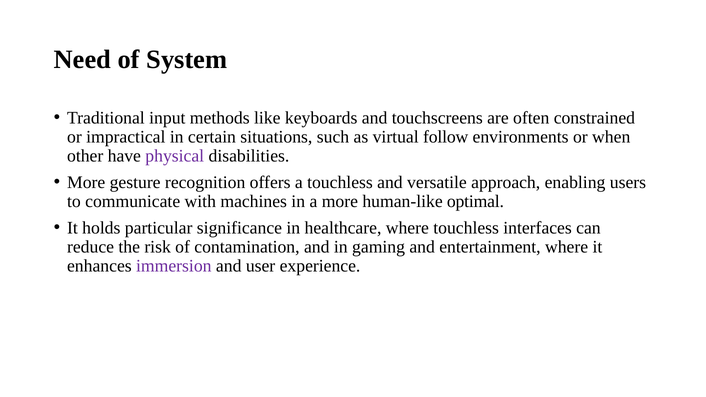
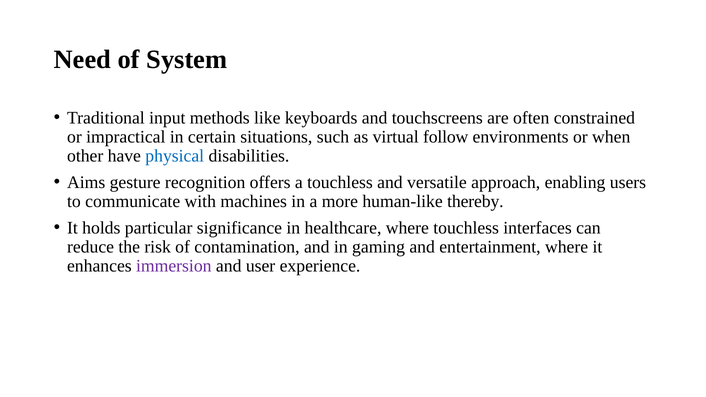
physical colour: purple -> blue
More at (86, 182): More -> Aims
optimal: optimal -> thereby
